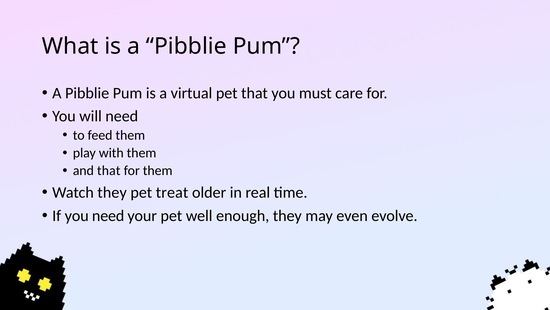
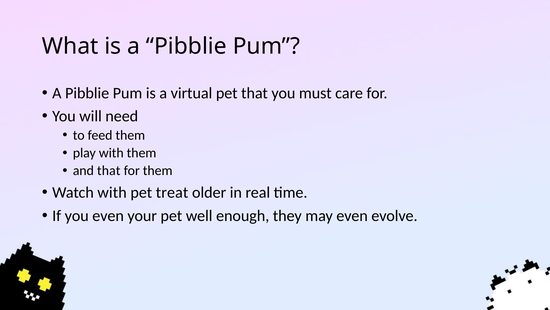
Watch they: they -> with
you need: need -> even
